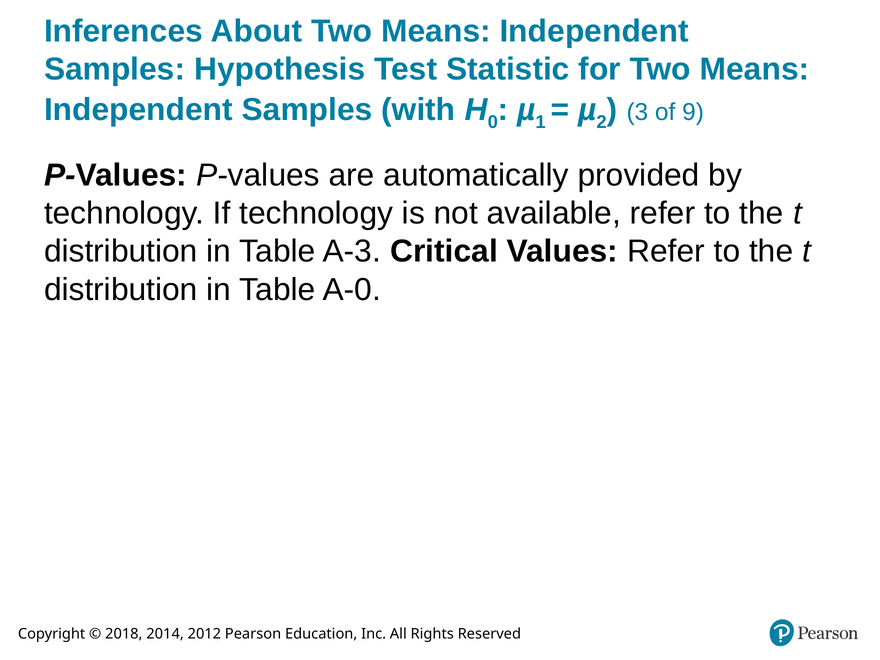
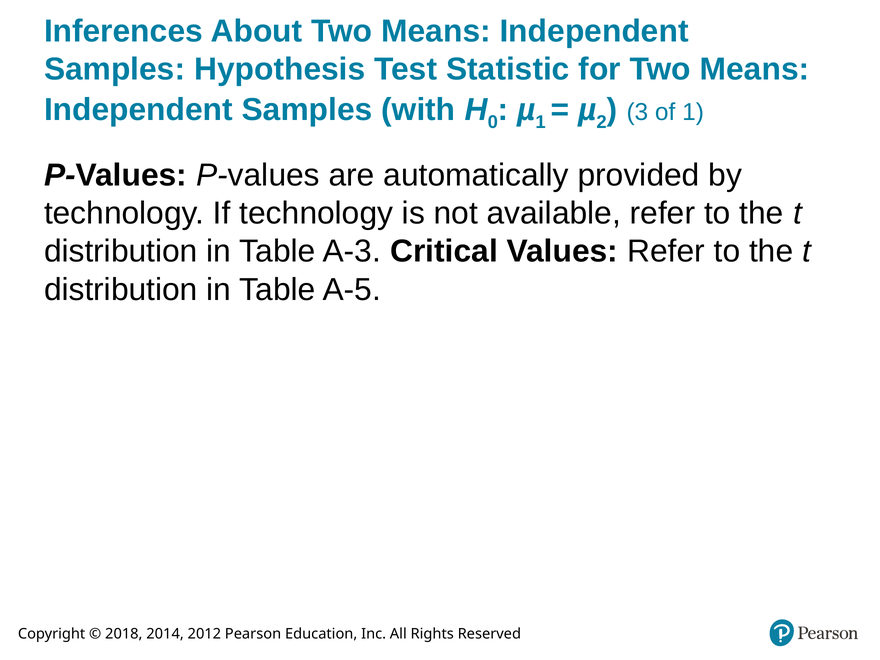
of 9: 9 -> 1
A-0: A-0 -> A-5
